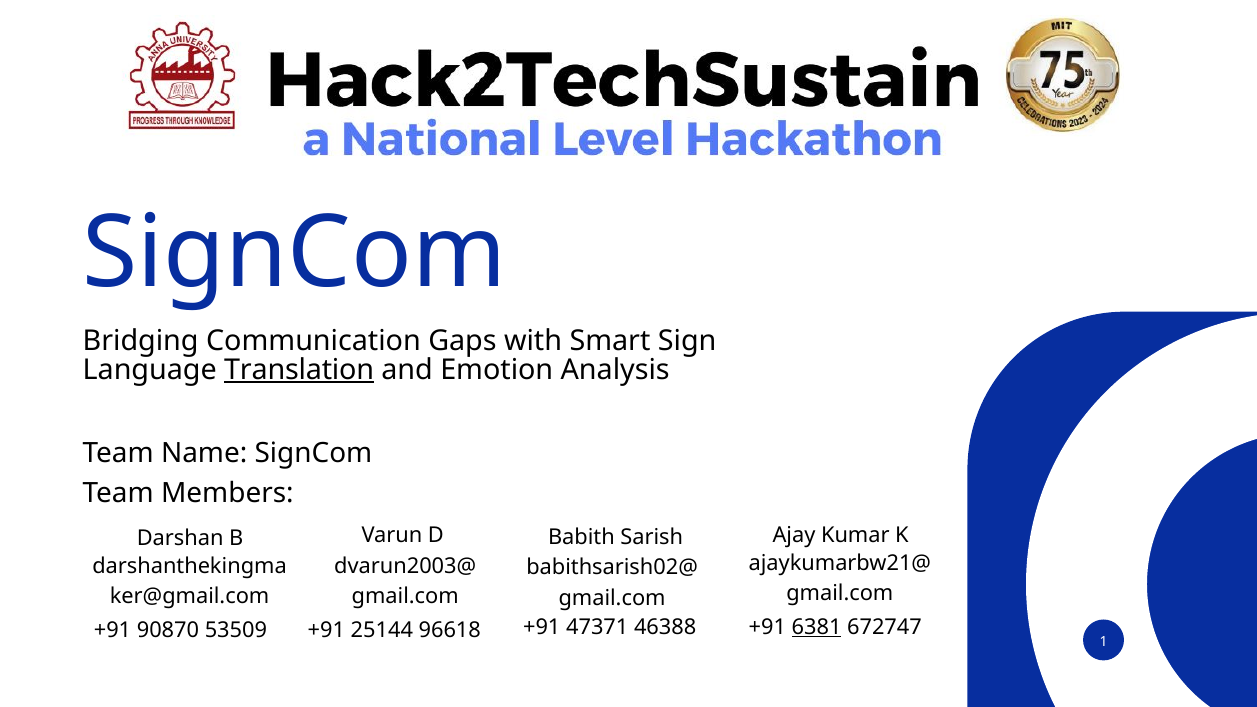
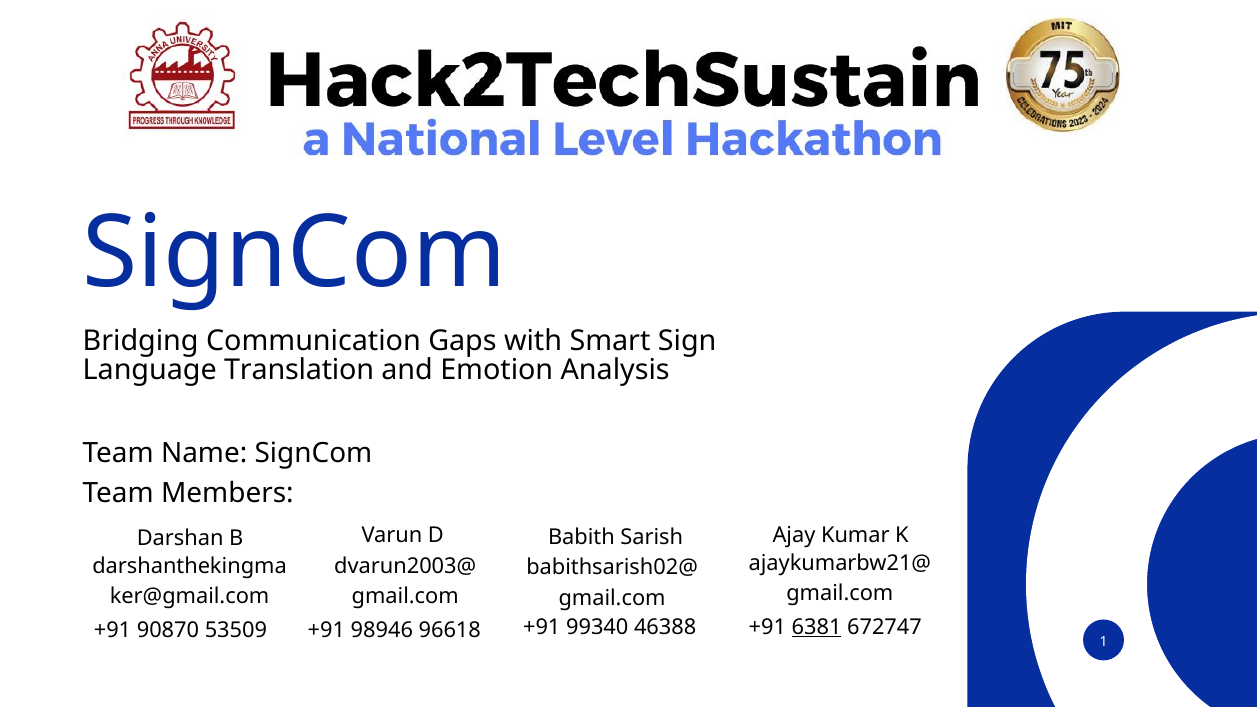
Translation underline: present -> none
47371: 47371 -> 99340
25144: 25144 -> 98946
